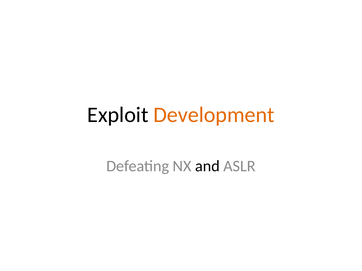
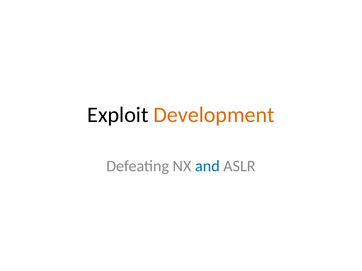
and colour: black -> blue
